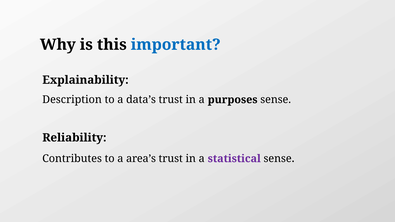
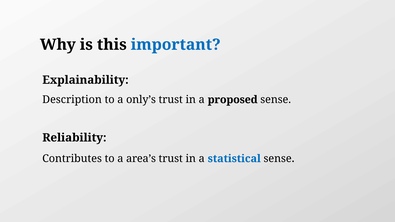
data’s: data’s -> only’s
purposes: purposes -> proposed
statistical colour: purple -> blue
